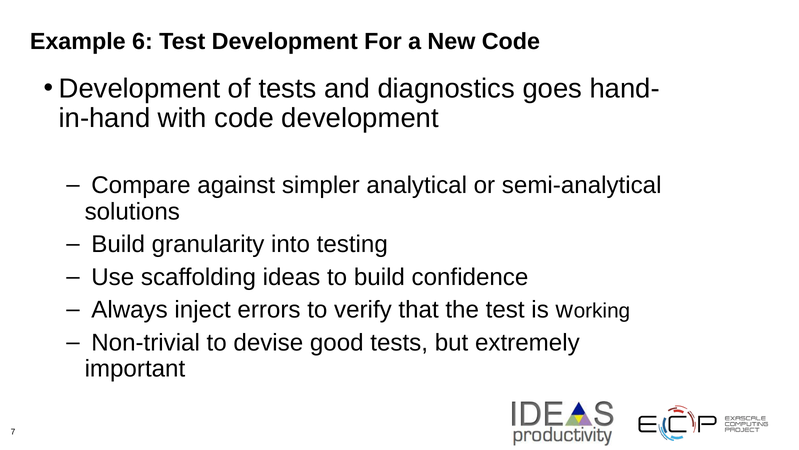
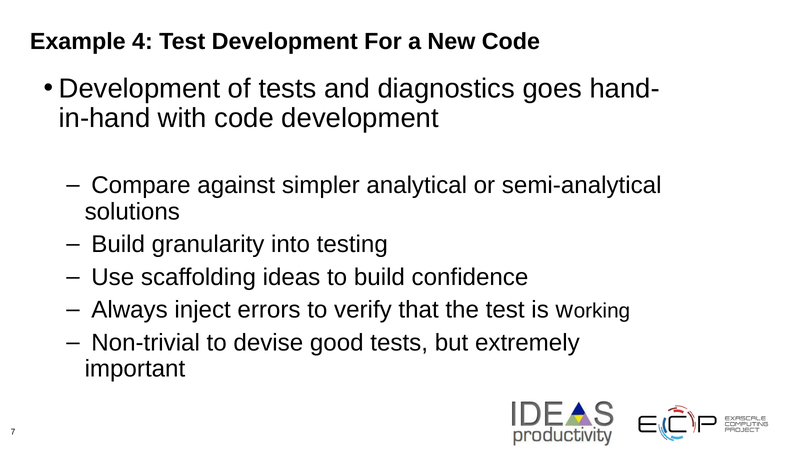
6: 6 -> 4
